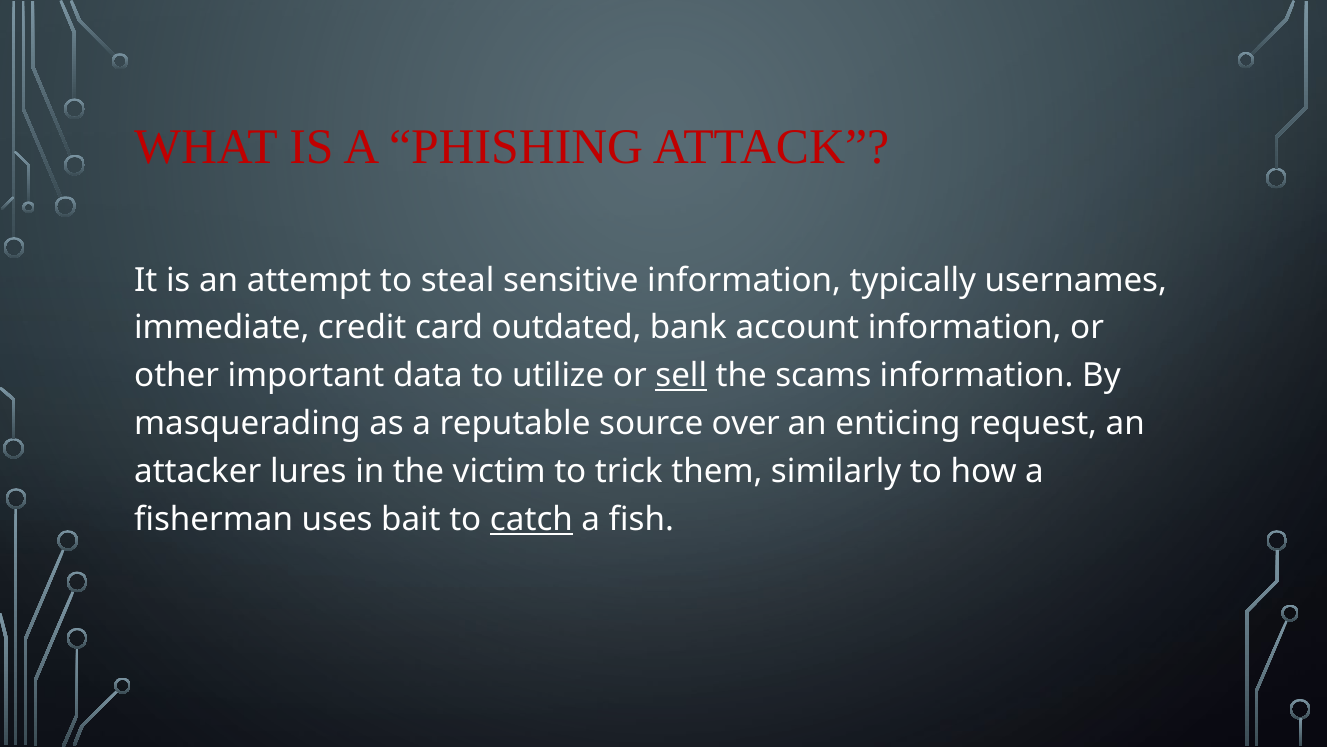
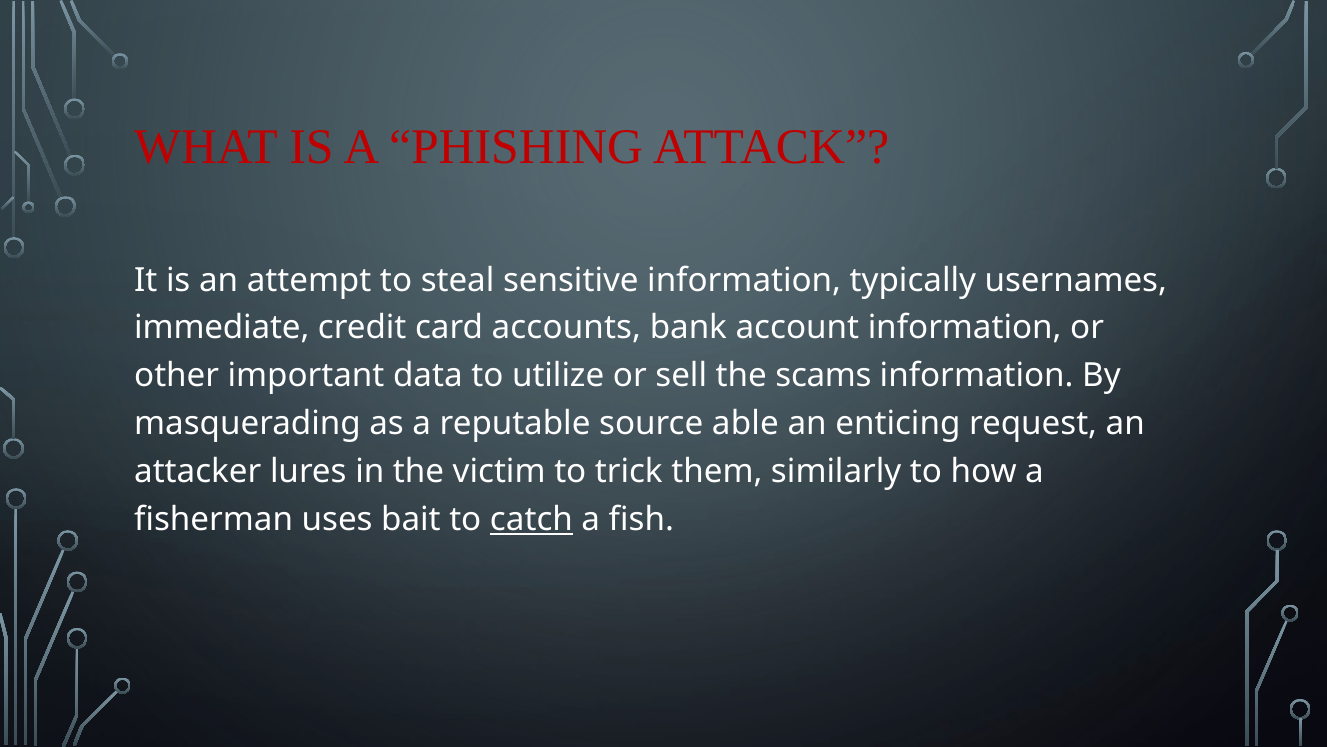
outdated: outdated -> accounts
sell underline: present -> none
over: over -> able
